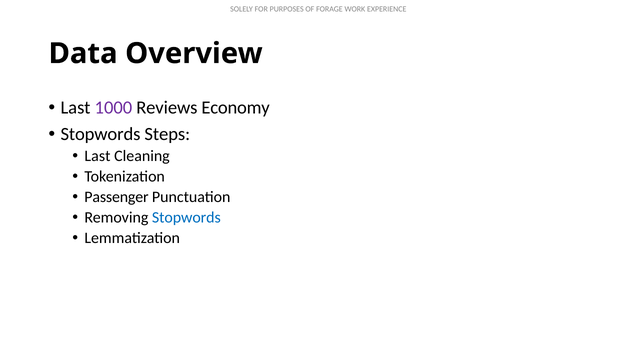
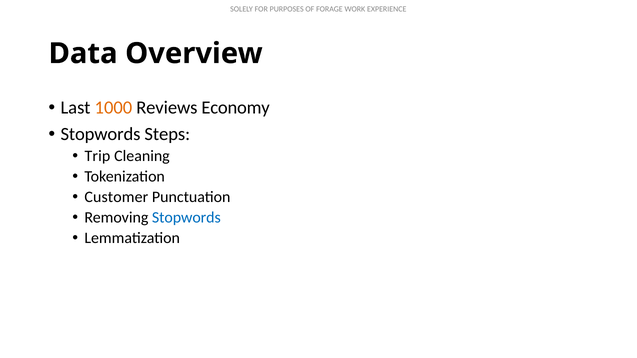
1000 colour: purple -> orange
Last at (97, 156): Last -> Trip
Passenger: Passenger -> Customer
